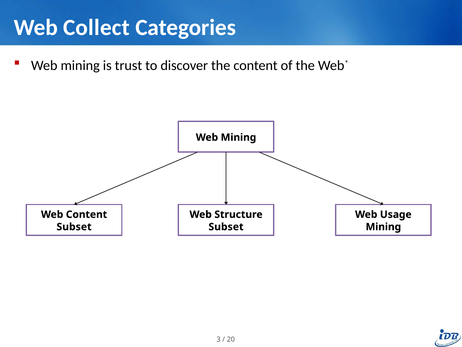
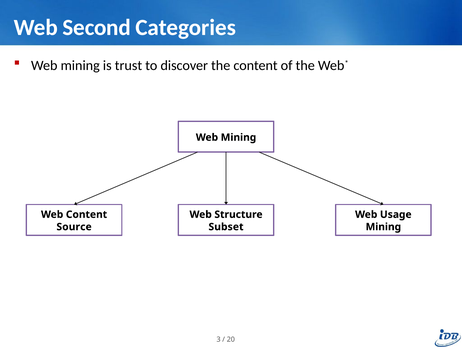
Collect: Collect -> Second
Subset at (74, 227): Subset -> Source
